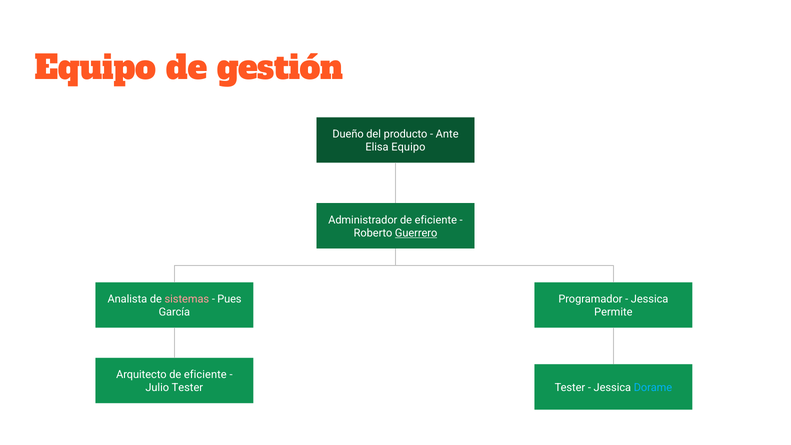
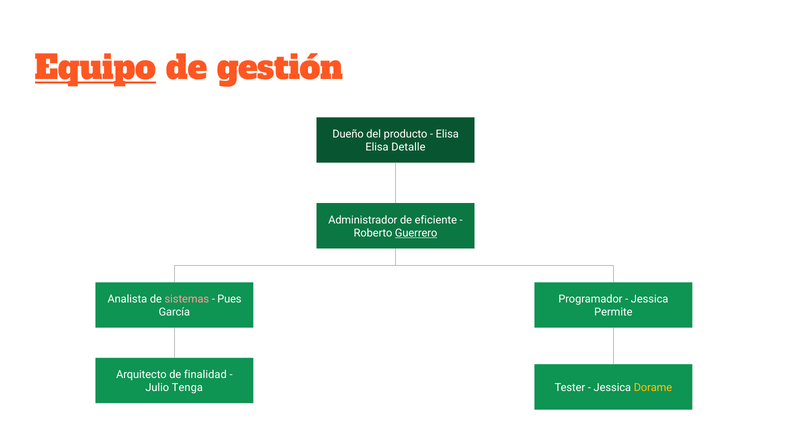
Equipo at (96, 68) underline: none -> present
Ante at (447, 134): Ante -> Elisa
Elisa Equipo: Equipo -> Detalle
Arquitecto de eficiente: eficiente -> finalidad
Julio Tester: Tester -> Tenga
Dorame colour: light blue -> yellow
